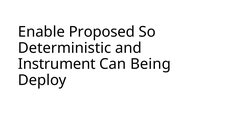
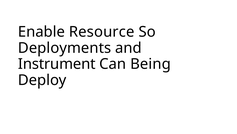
Proposed: Proposed -> Resource
Deterministic: Deterministic -> Deployments
